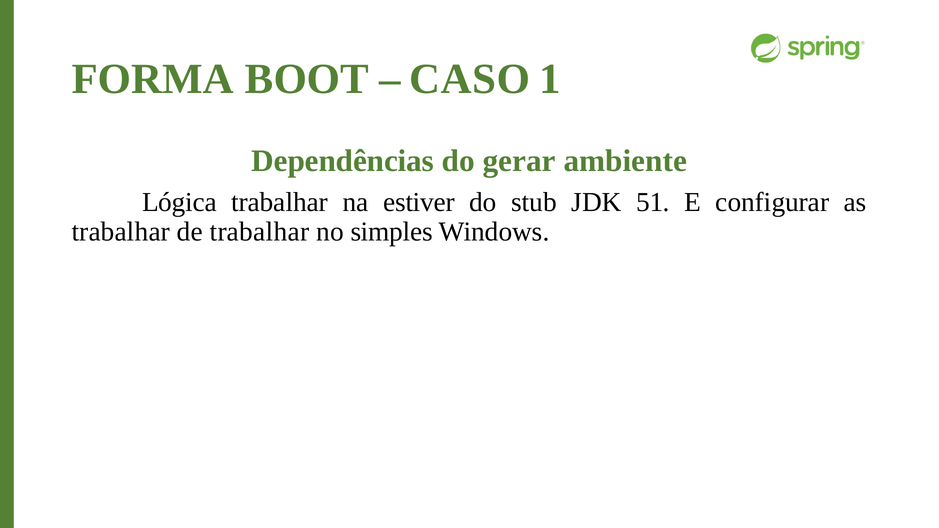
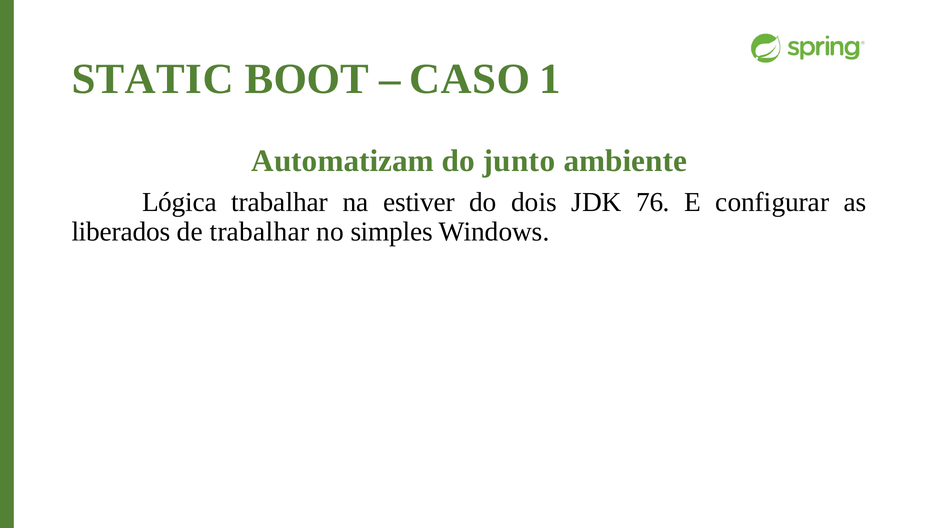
FORMA: FORMA -> STATIC
Dependências: Dependências -> Automatizam
gerar: gerar -> junto
stub: stub -> dois
51: 51 -> 76
trabalhar at (121, 232): trabalhar -> liberados
